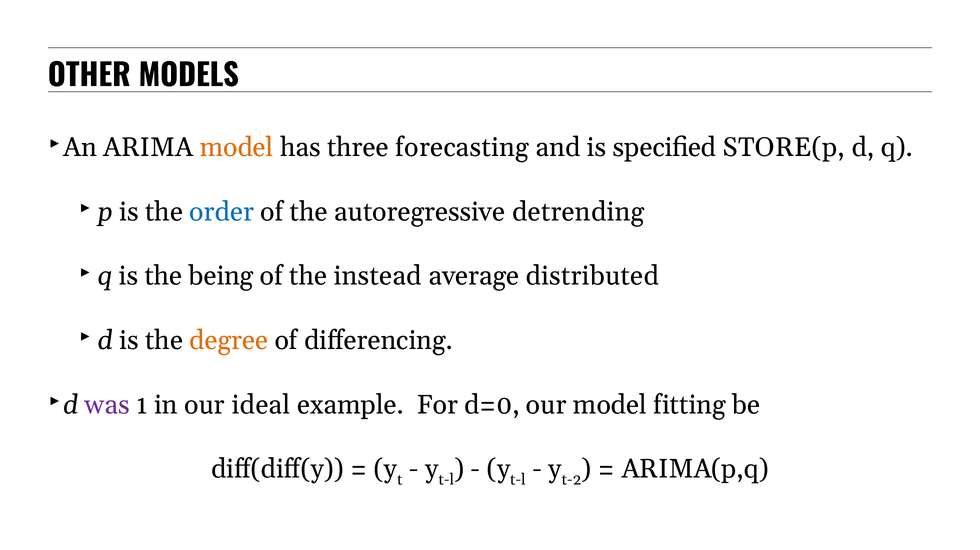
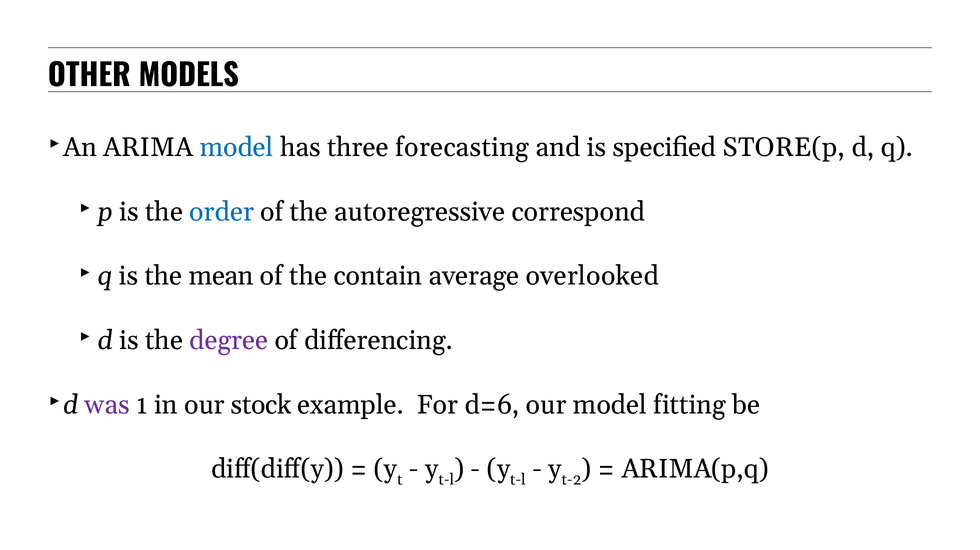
model at (237, 148) colour: orange -> blue
detrending: detrending -> correspond
being: being -> mean
instead: instead -> contain
distributed: distributed -> overlooked
degree colour: orange -> purple
ideal: ideal -> stock
d=0: d=0 -> d=6
